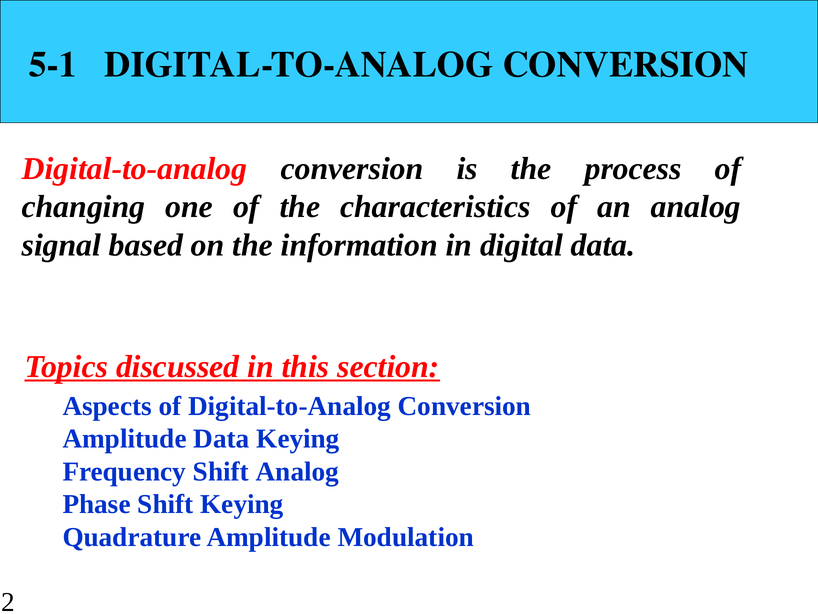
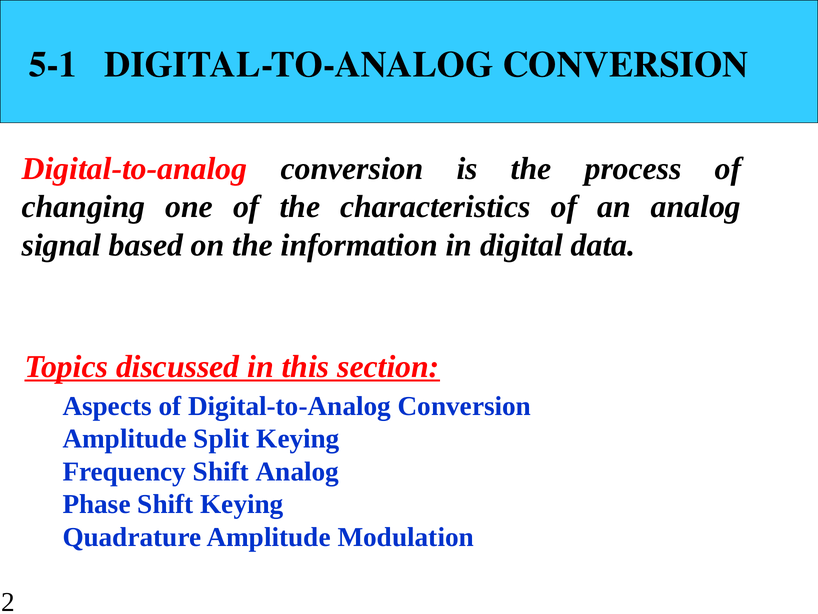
Amplitude Data: Data -> Split
